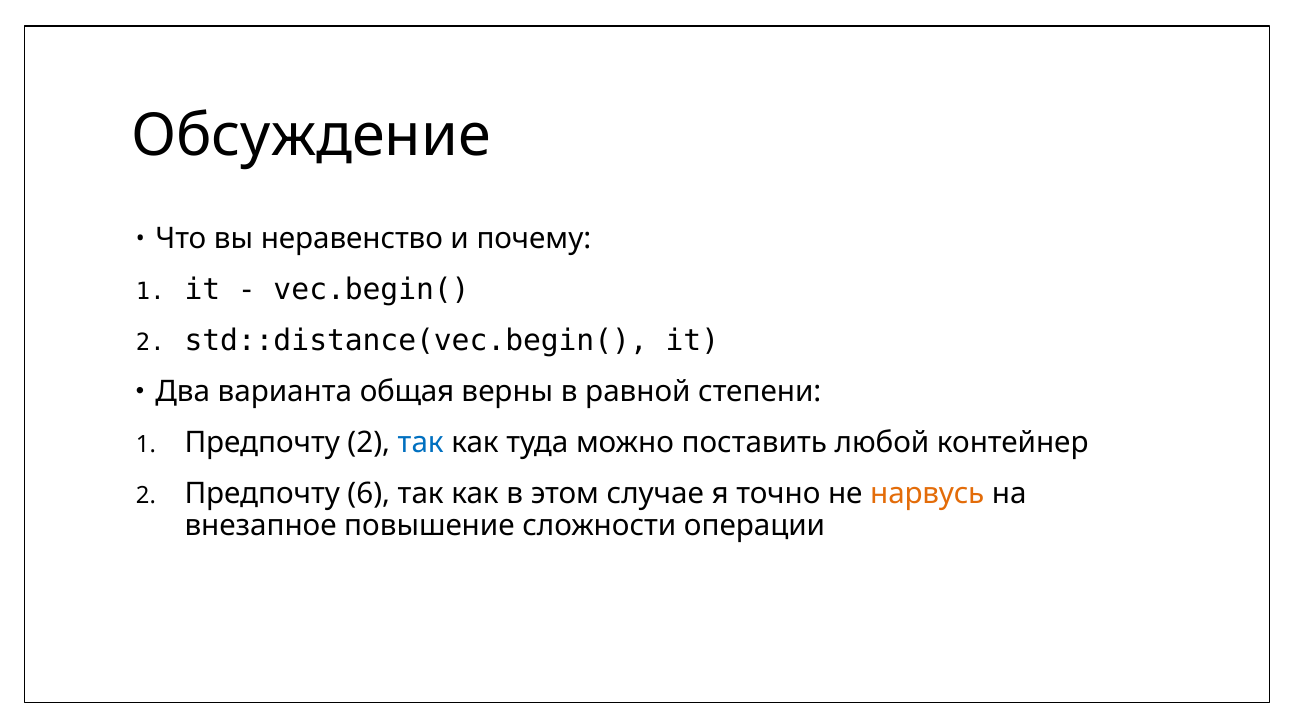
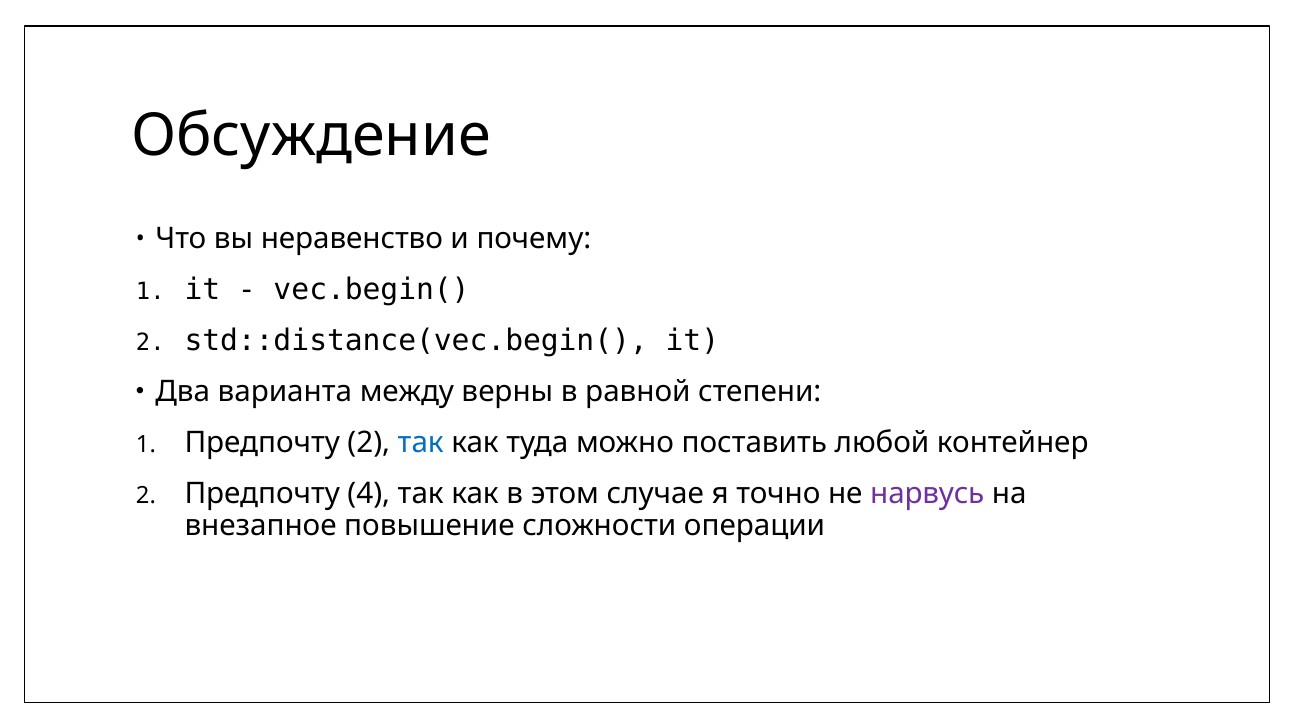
общая: общая -> между
6: 6 -> 4
нарвусь colour: orange -> purple
